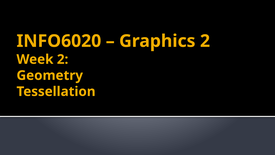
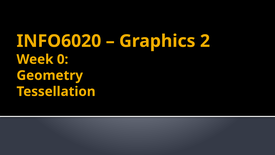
Week 2: 2 -> 0
